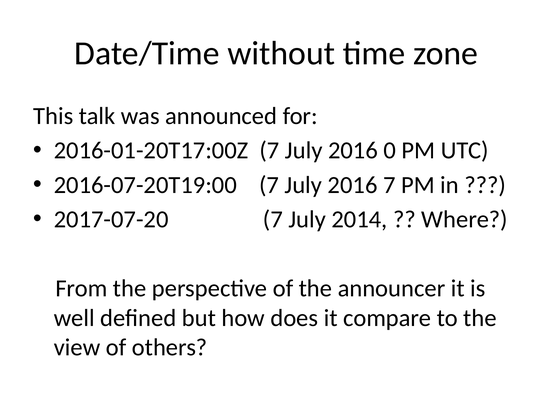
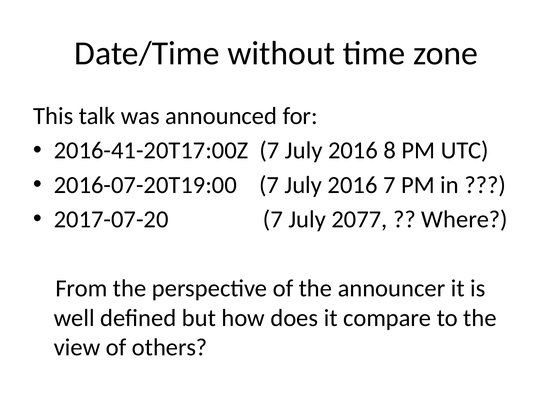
2016-01-20T17:00Z: 2016-01-20T17:00Z -> 2016-41-20T17:00Z
0: 0 -> 8
2014: 2014 -> 2077
